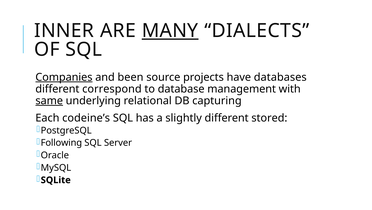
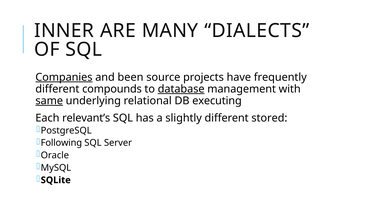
MANY underline: present -> none
databases: databases -> frequently
correspond: correspond -> compounds
database underline: none -> present
capturing: capturing -> executing
codeine’s: codeine’s -> relevant’s
